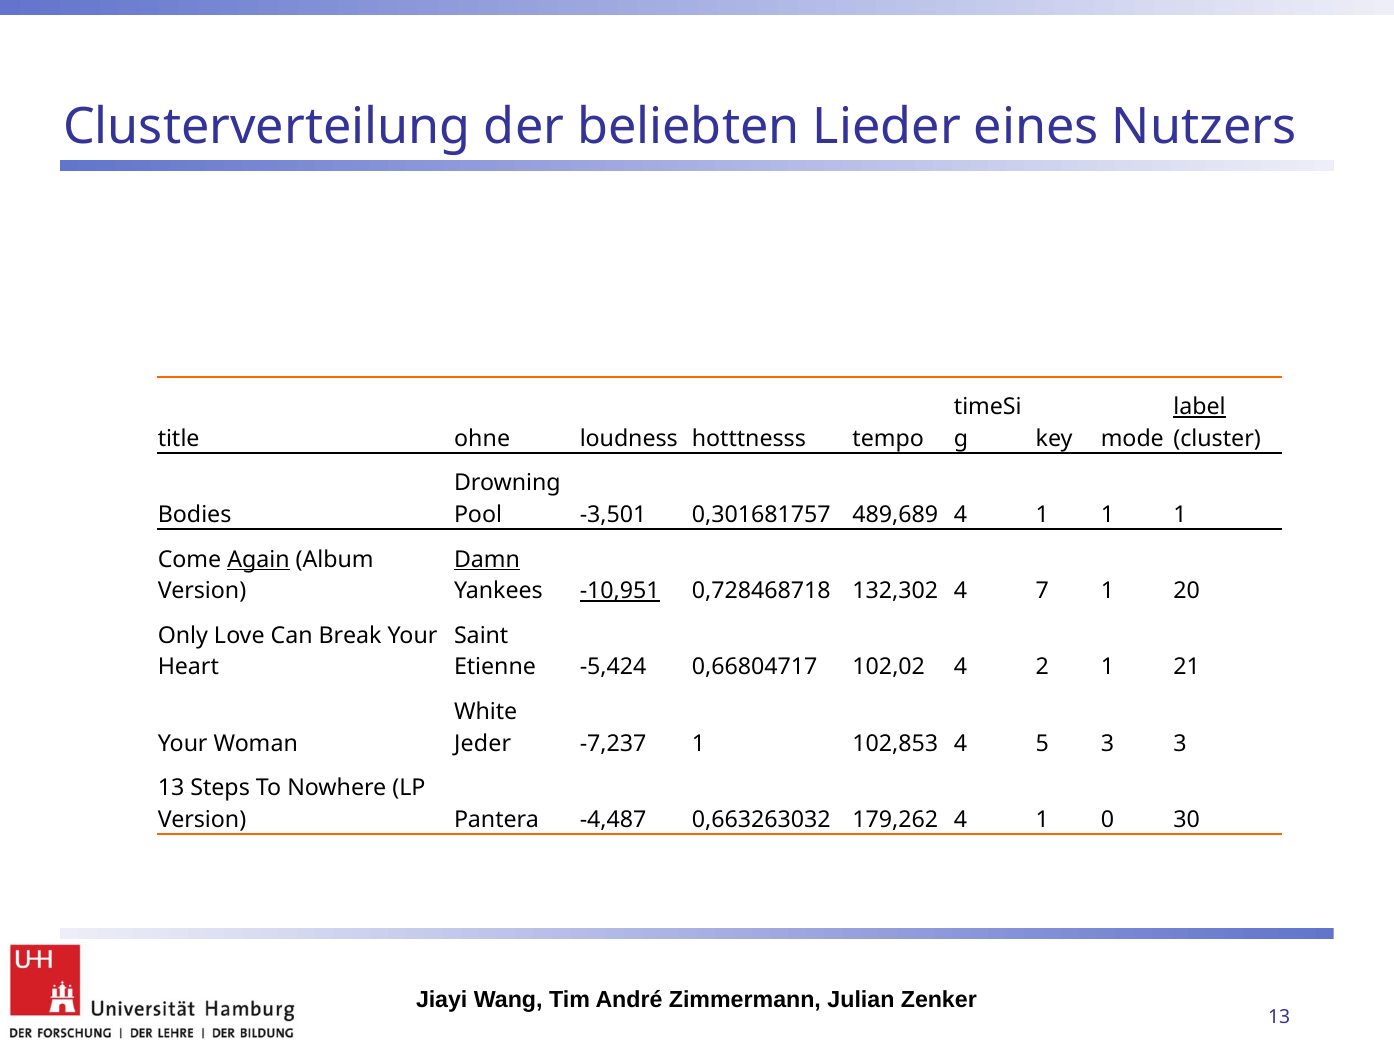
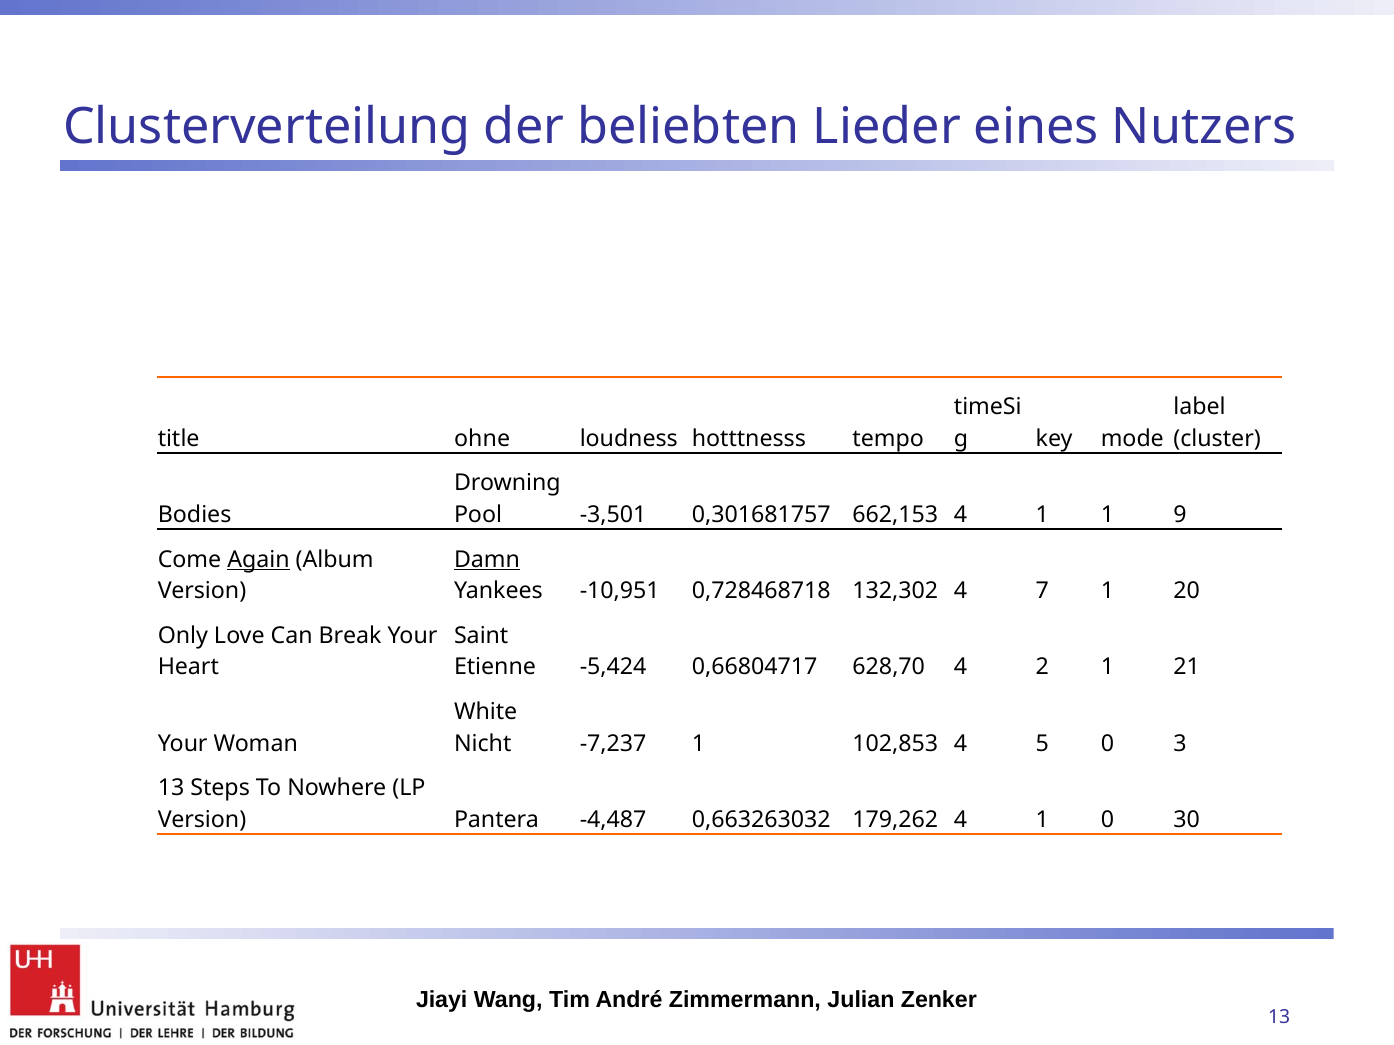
label underline: present -> none
489,689: 489,689 -> 662,153
1 1 1: 1 -> 9
-10,951 underline: present -> none
102,02: 102,02 -> 628,70
Jeder: Jeder -> Nicht
5 3: 3 -> 0
